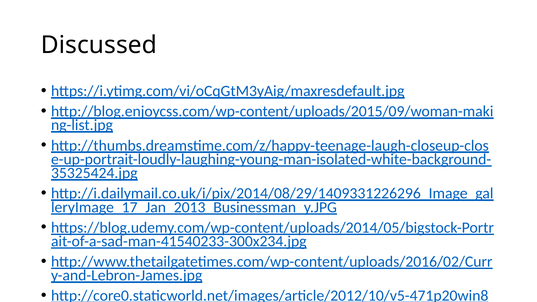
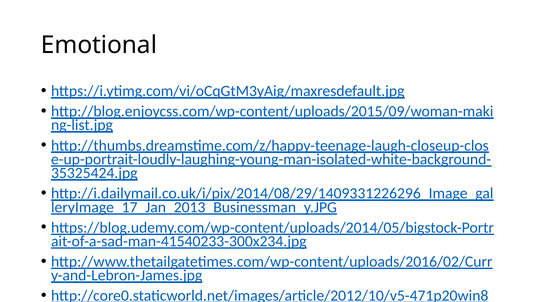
Discussed: Discussed -> Emotional
